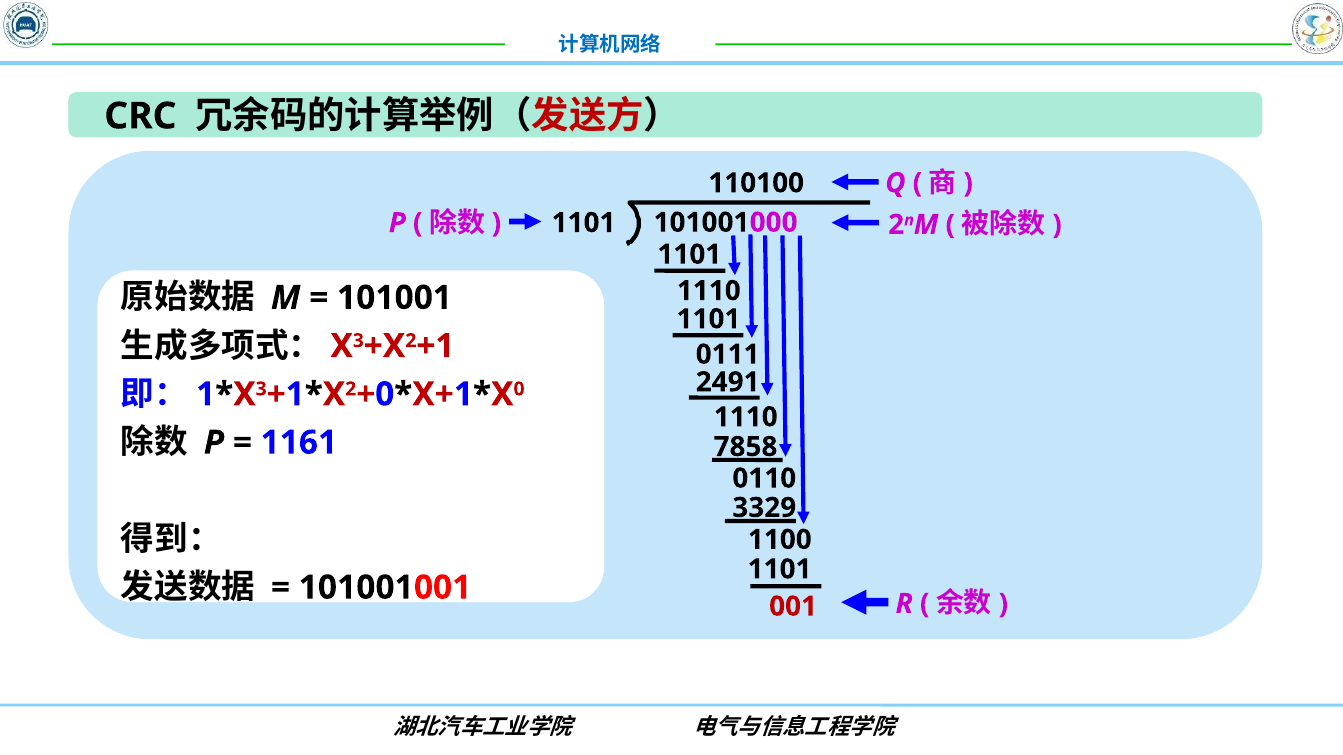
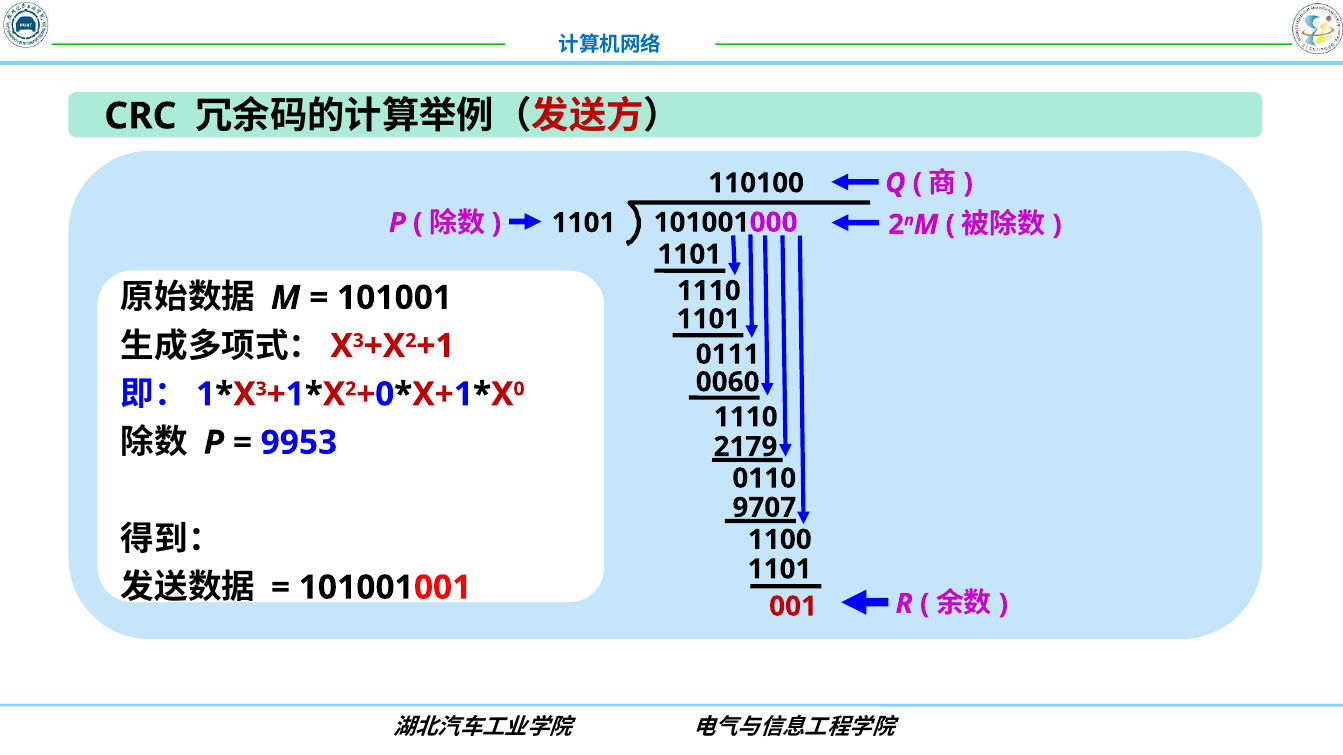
2491: 2491 -> 0060
1161: 1161 -> 9953
7858: 7858 -> 2179
3329: 3329 -> 9707
